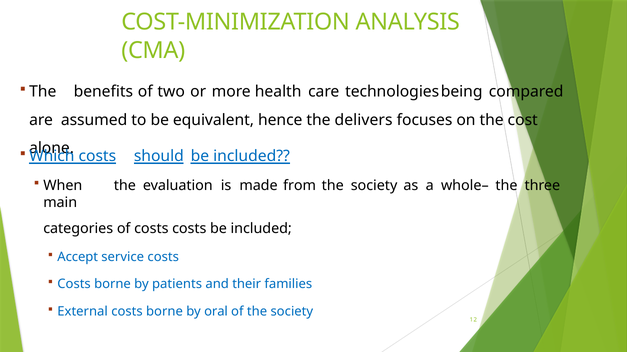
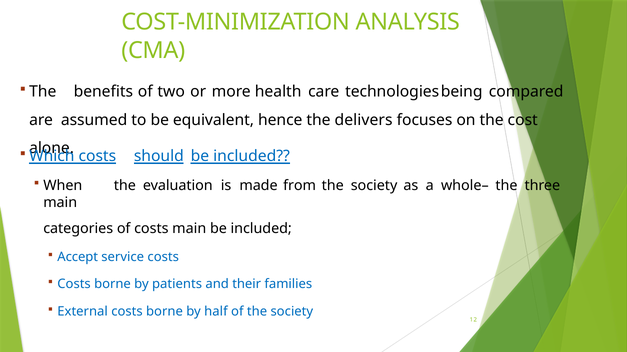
costs costs: costs -> main
oral: oral -> half
